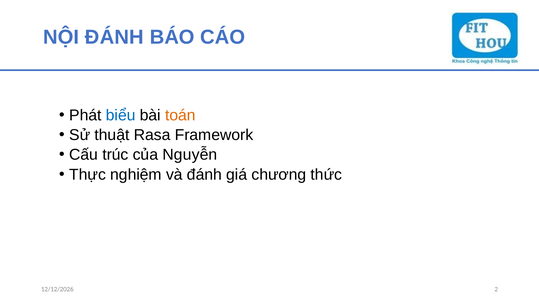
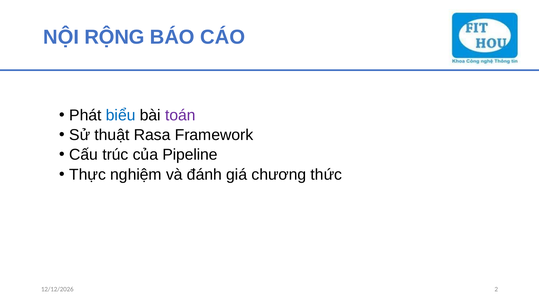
NỘI ĐÁNH: ĐÁNH -> RỘNG
toán colour: orange -> purple
Nguyễn: Nguyễn -> Pipeline
